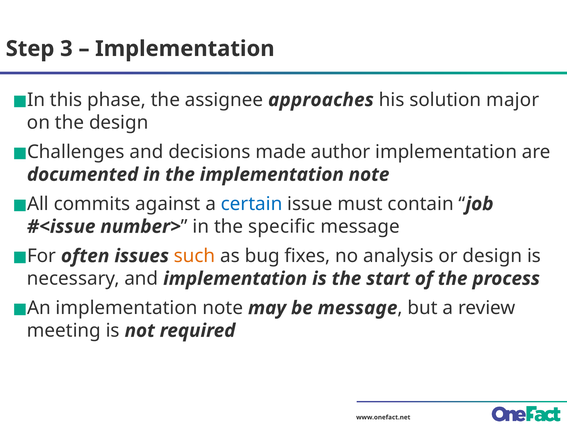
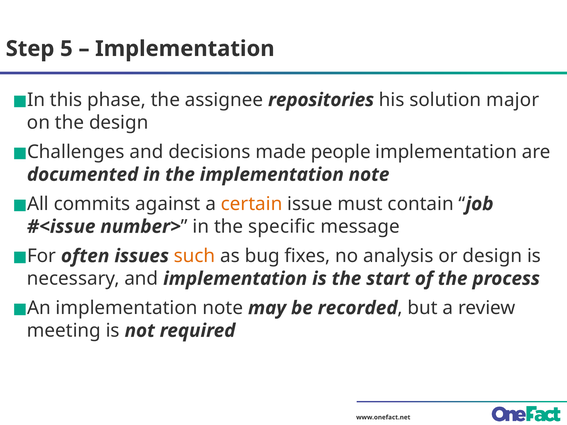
3: 3 -> 5
approaches: approaches -> repositories
author: author -> people
certain colour: blue -> orange
be message: message -> recorded
